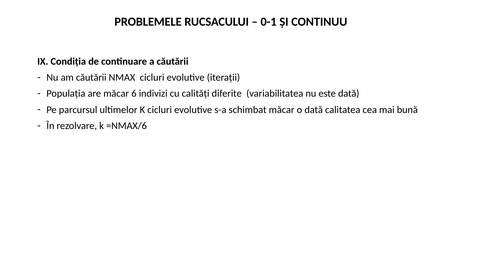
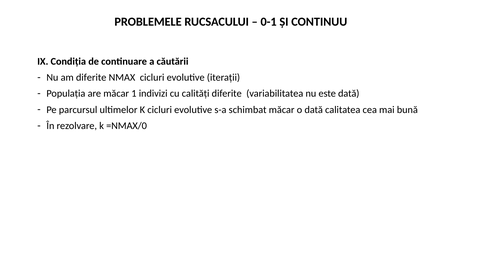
am căutării: căutării -> diferite
6: 6 -> 1
=NMAX/6: =NMAX/6 -> =NMAX/0
